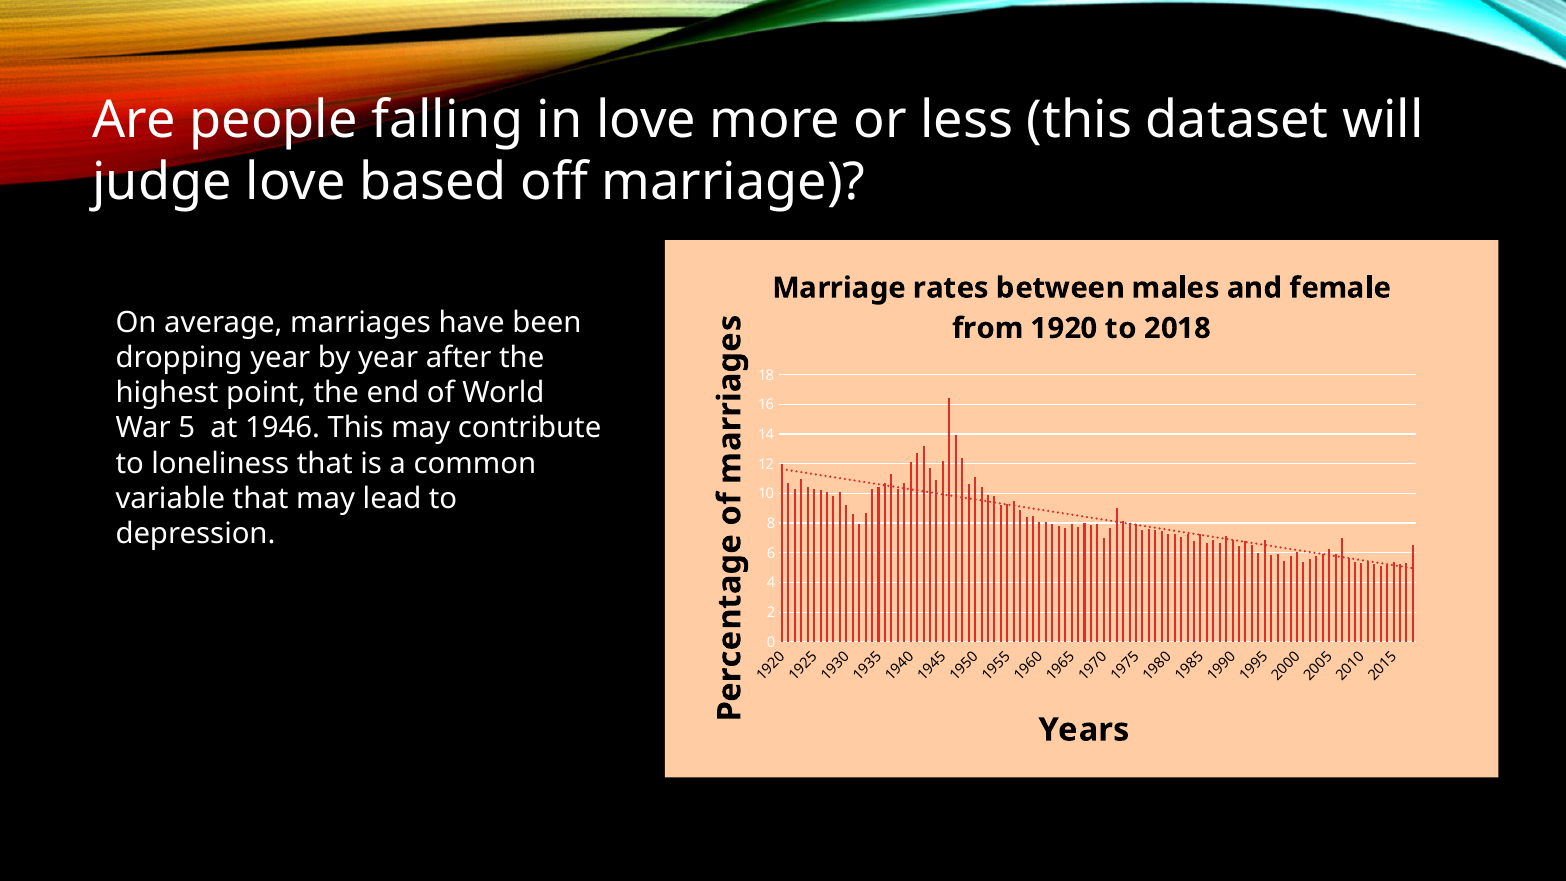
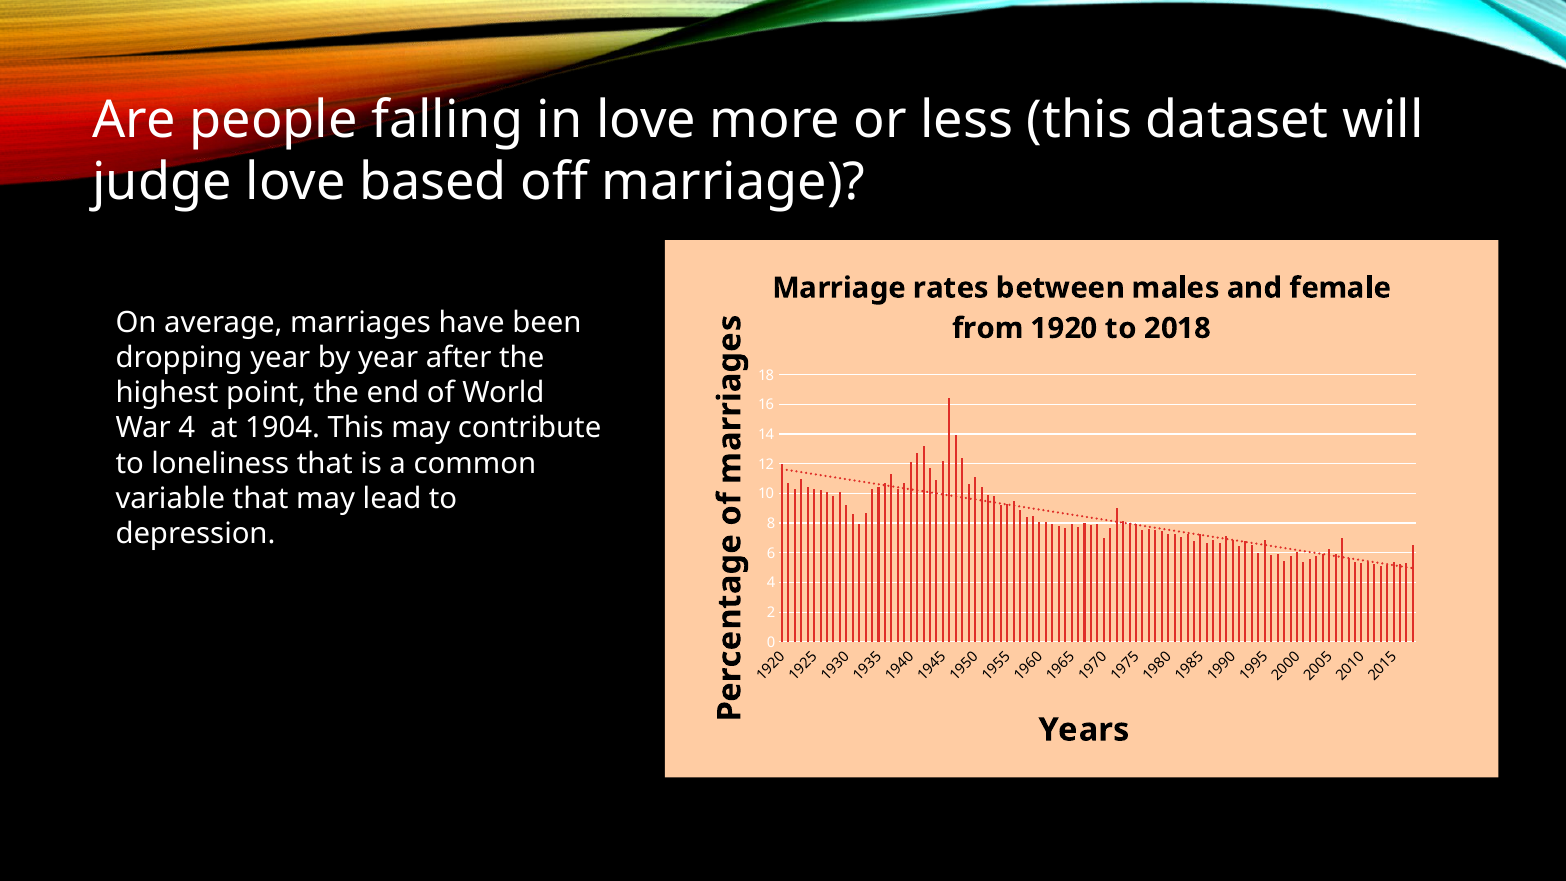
War 5: 5 -> 4
1946: 1946 -> 1904
